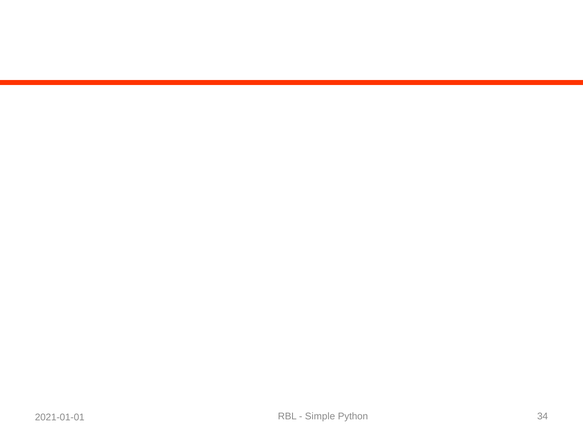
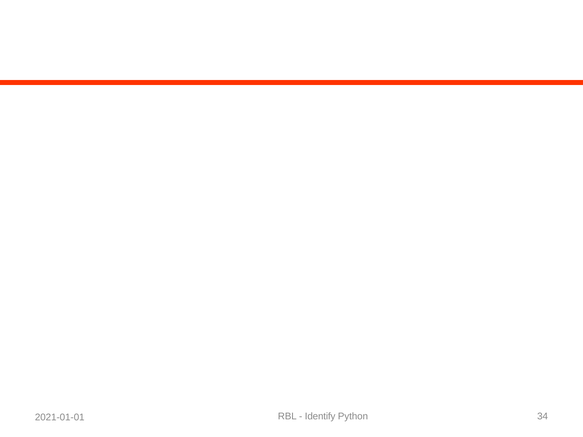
Simple: Simple -> Identify
